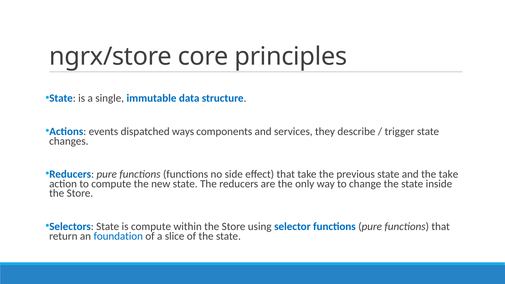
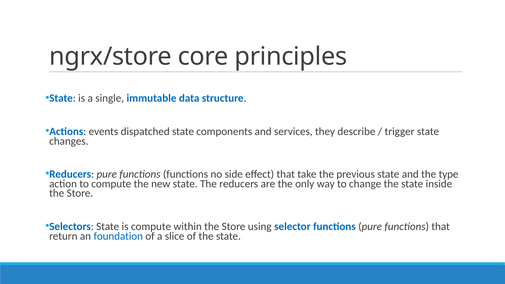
dispatched ways: ways -> state
the take: take -> type
